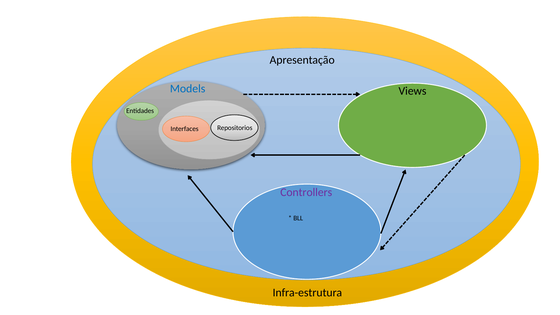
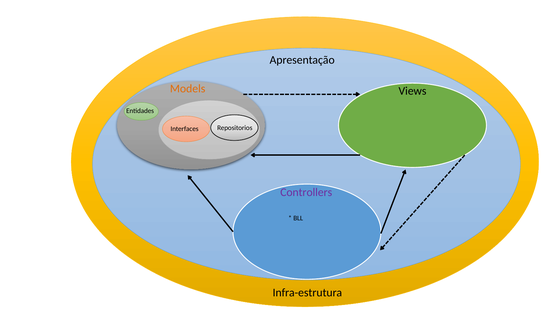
Models colour: blue -> orange
